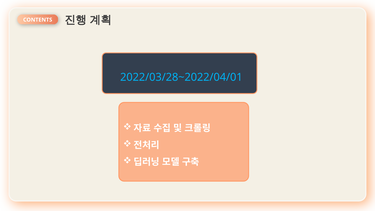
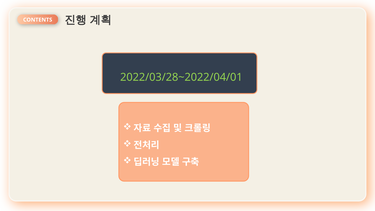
2022/03/28~2022/04/01 colour: light blue -> light green
